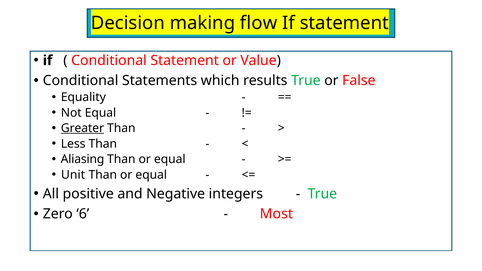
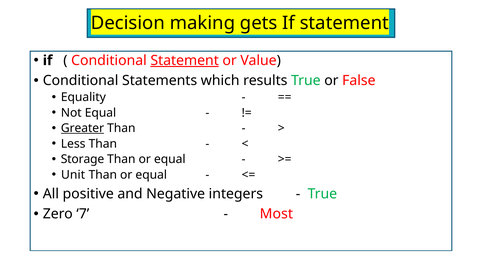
flow: flow -> gets
Statement at (185, 61) underline: none -> present
Aliasing: Aliasing -> Storage
6: 6 -> 7
